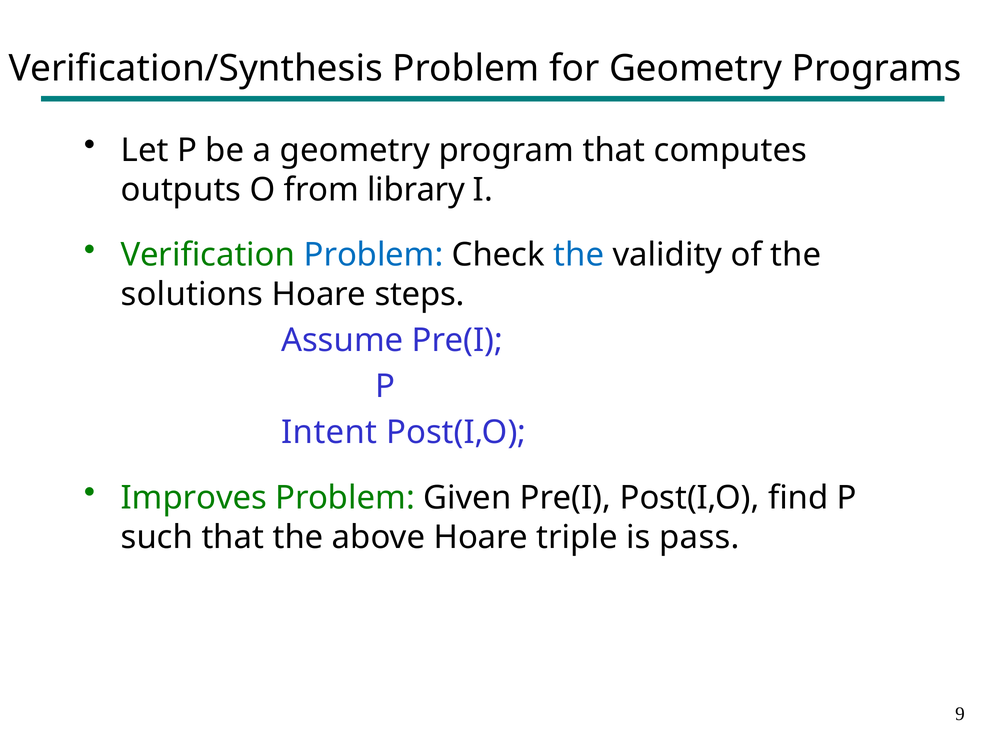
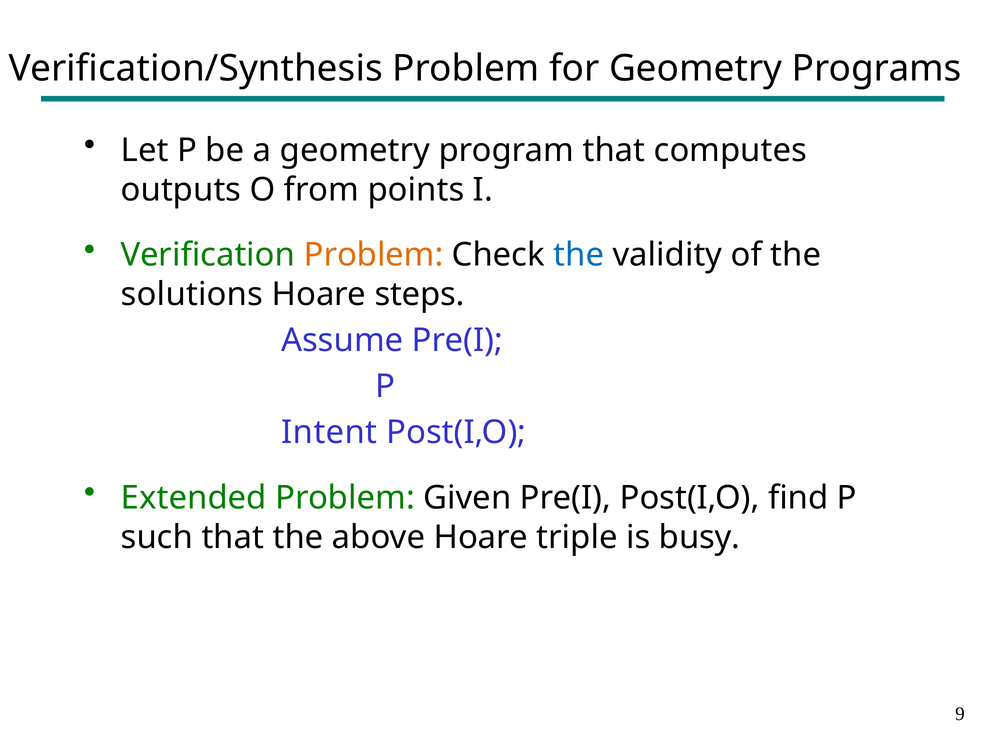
library: library -> points
Problem at (374, 255) colour: blue -> orange
Improves: Improves -> Extended
pass: pass -> busy
